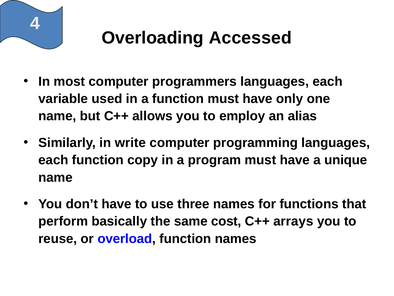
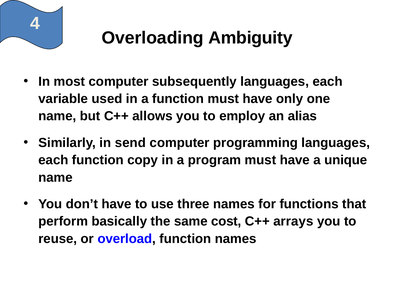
Accessed: Accessed -> Ambiguity
programmers: programmers -> subsequently
write: write -> send
